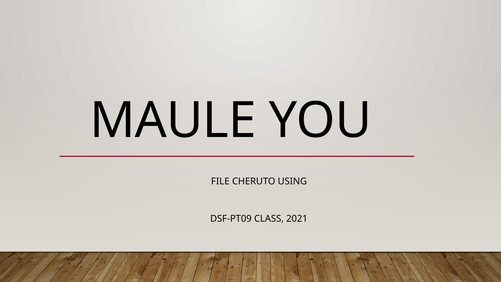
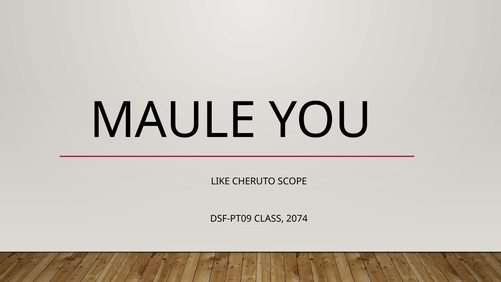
FILE: FILE -> LIKE
USING: USING -> SCOPE
2021: 2021 -> 2074
